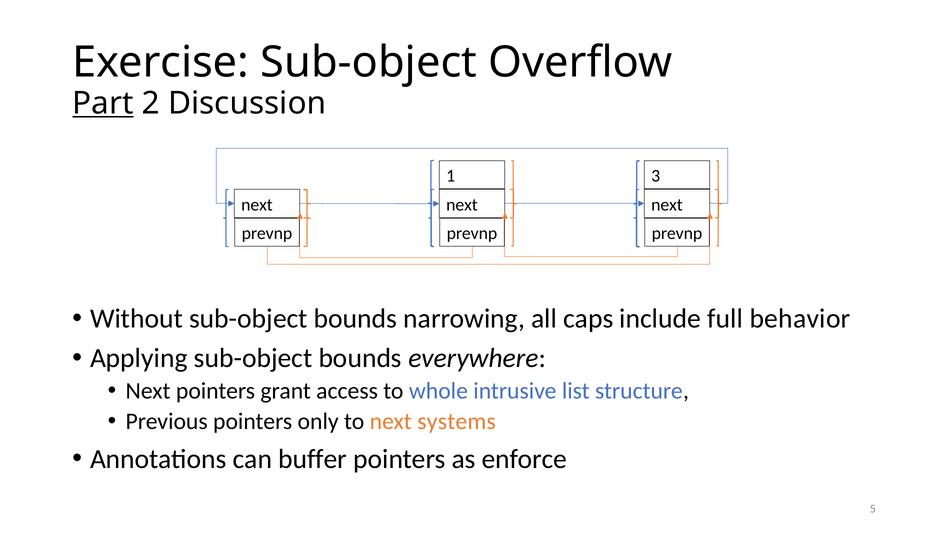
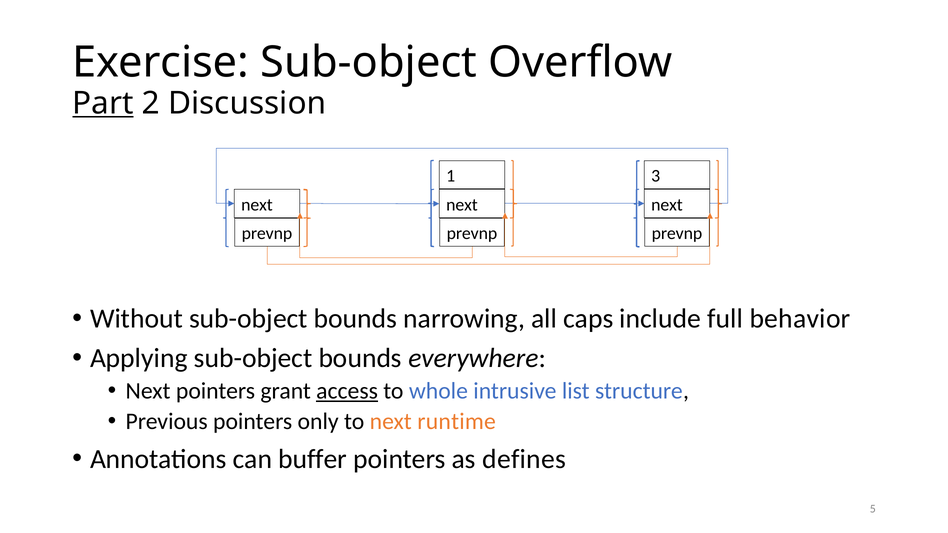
access underline: none -> present
systems: systems -> runtime
enforce: enforce -> defines
